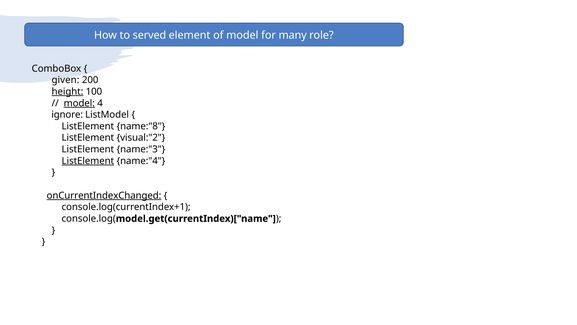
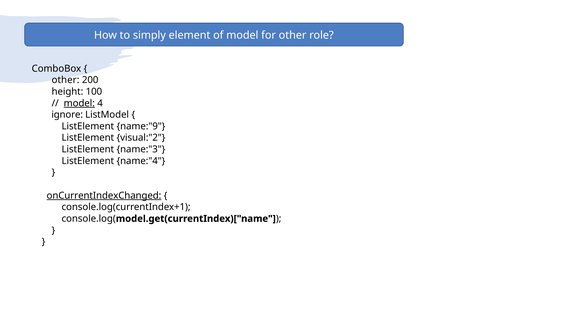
served: served -> simply
for many: many -> other
given at (65, 80): given -> other
height underline: present -> none
name:"8: name:"8 -> name:"9
ListElement at (88, 161) underline: present -> none
